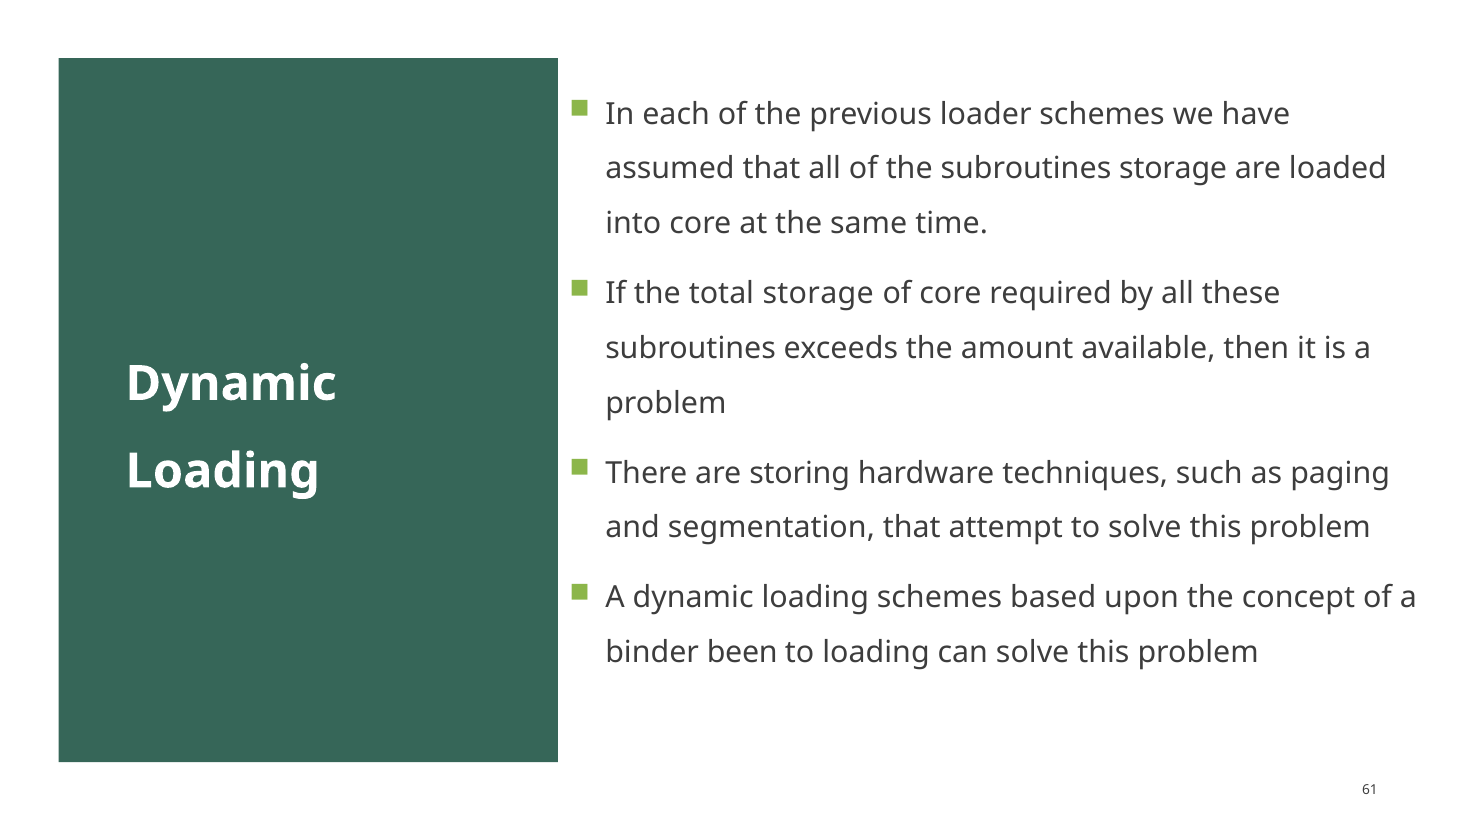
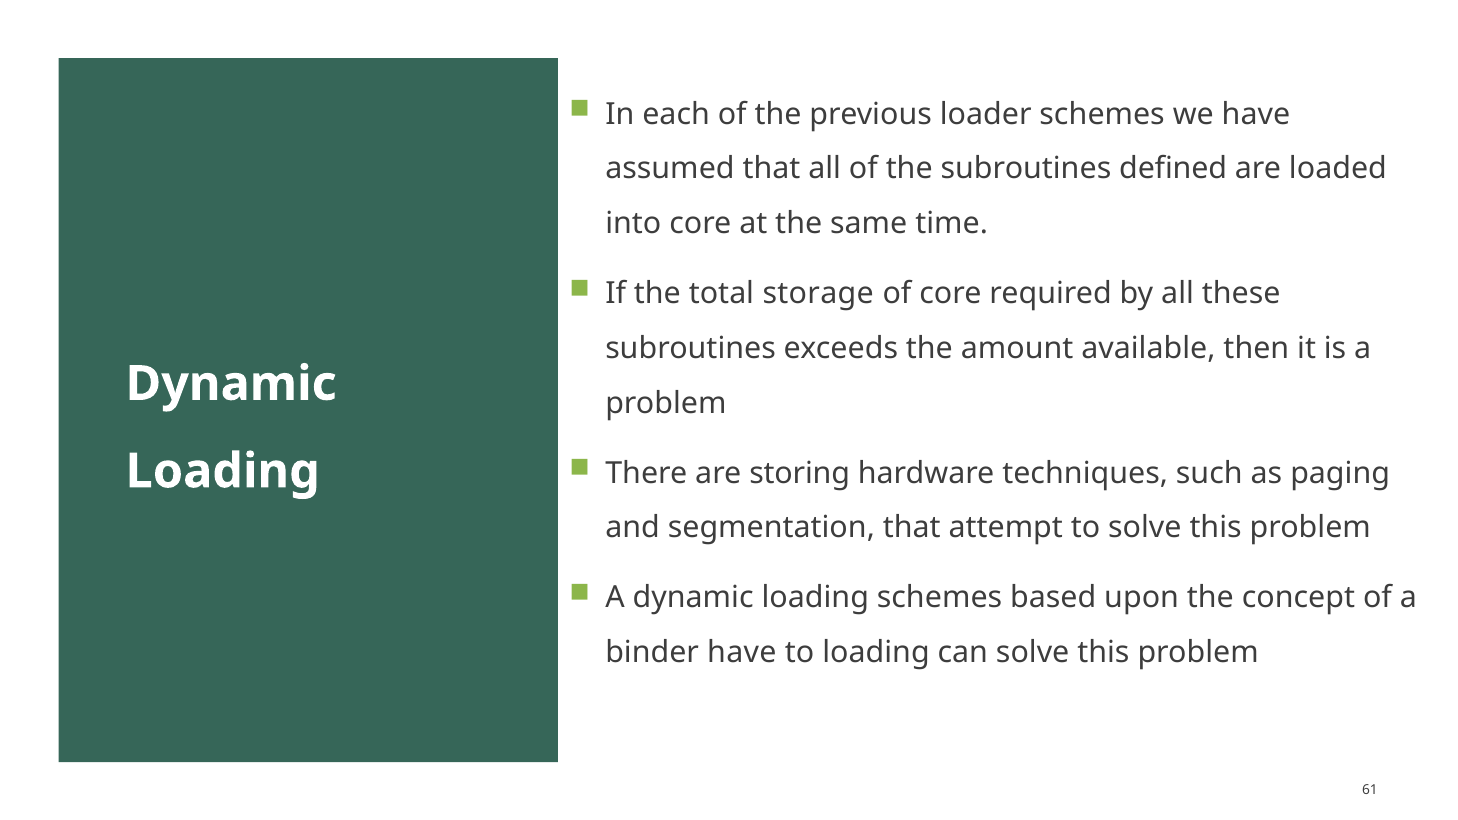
subroutines storage: storage -> defined
binder been: been -> have
